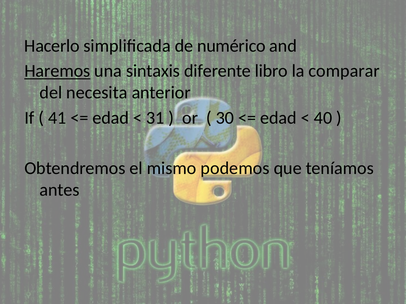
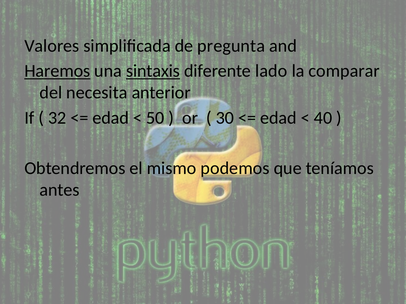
Hacerlo: Hacerlo -> Valores
numérico: numérico -> pregunta
sintaxis underline: none -> present
libro: libro -> lado
41: 41 -> 32
31: 31 -> 50
